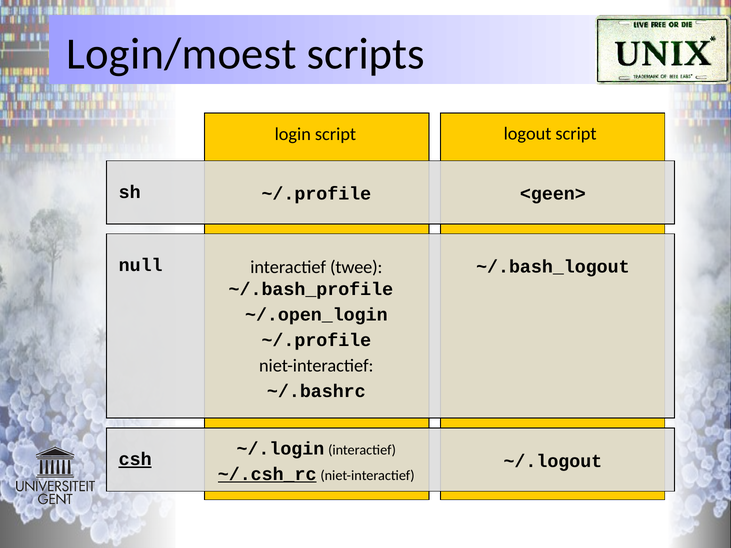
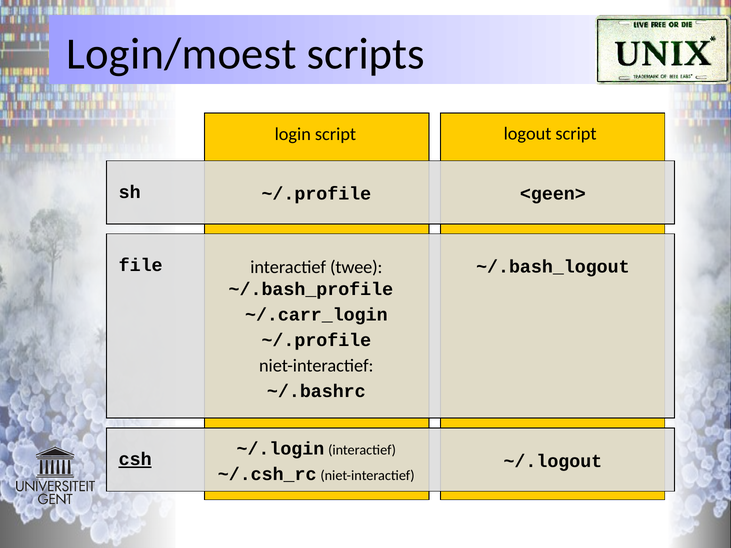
null: null -> file
~/.open_login: ~/.open_login -> ~/.carr_login
~/.csh_rc underline: present -> none
